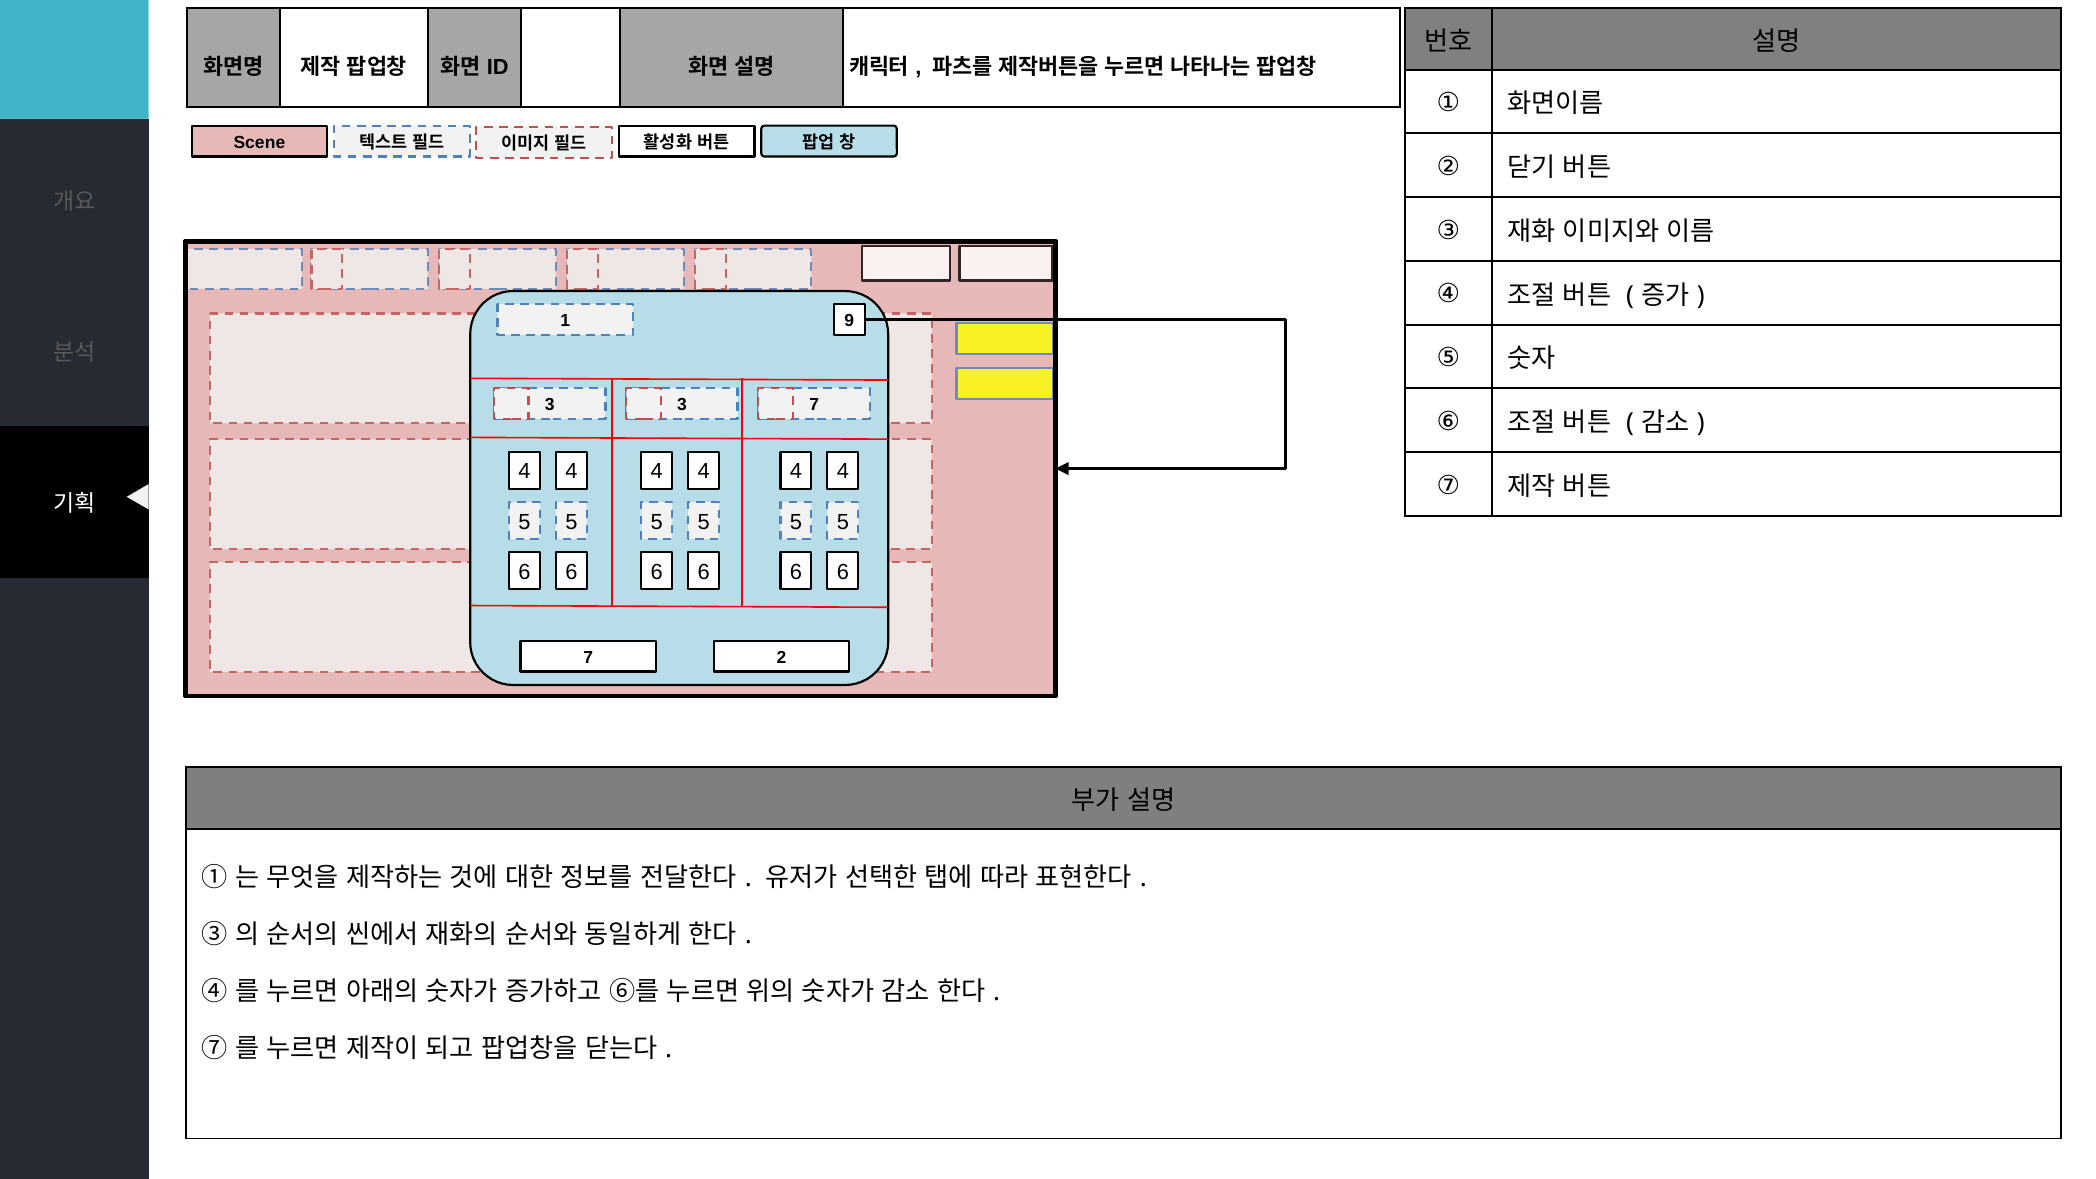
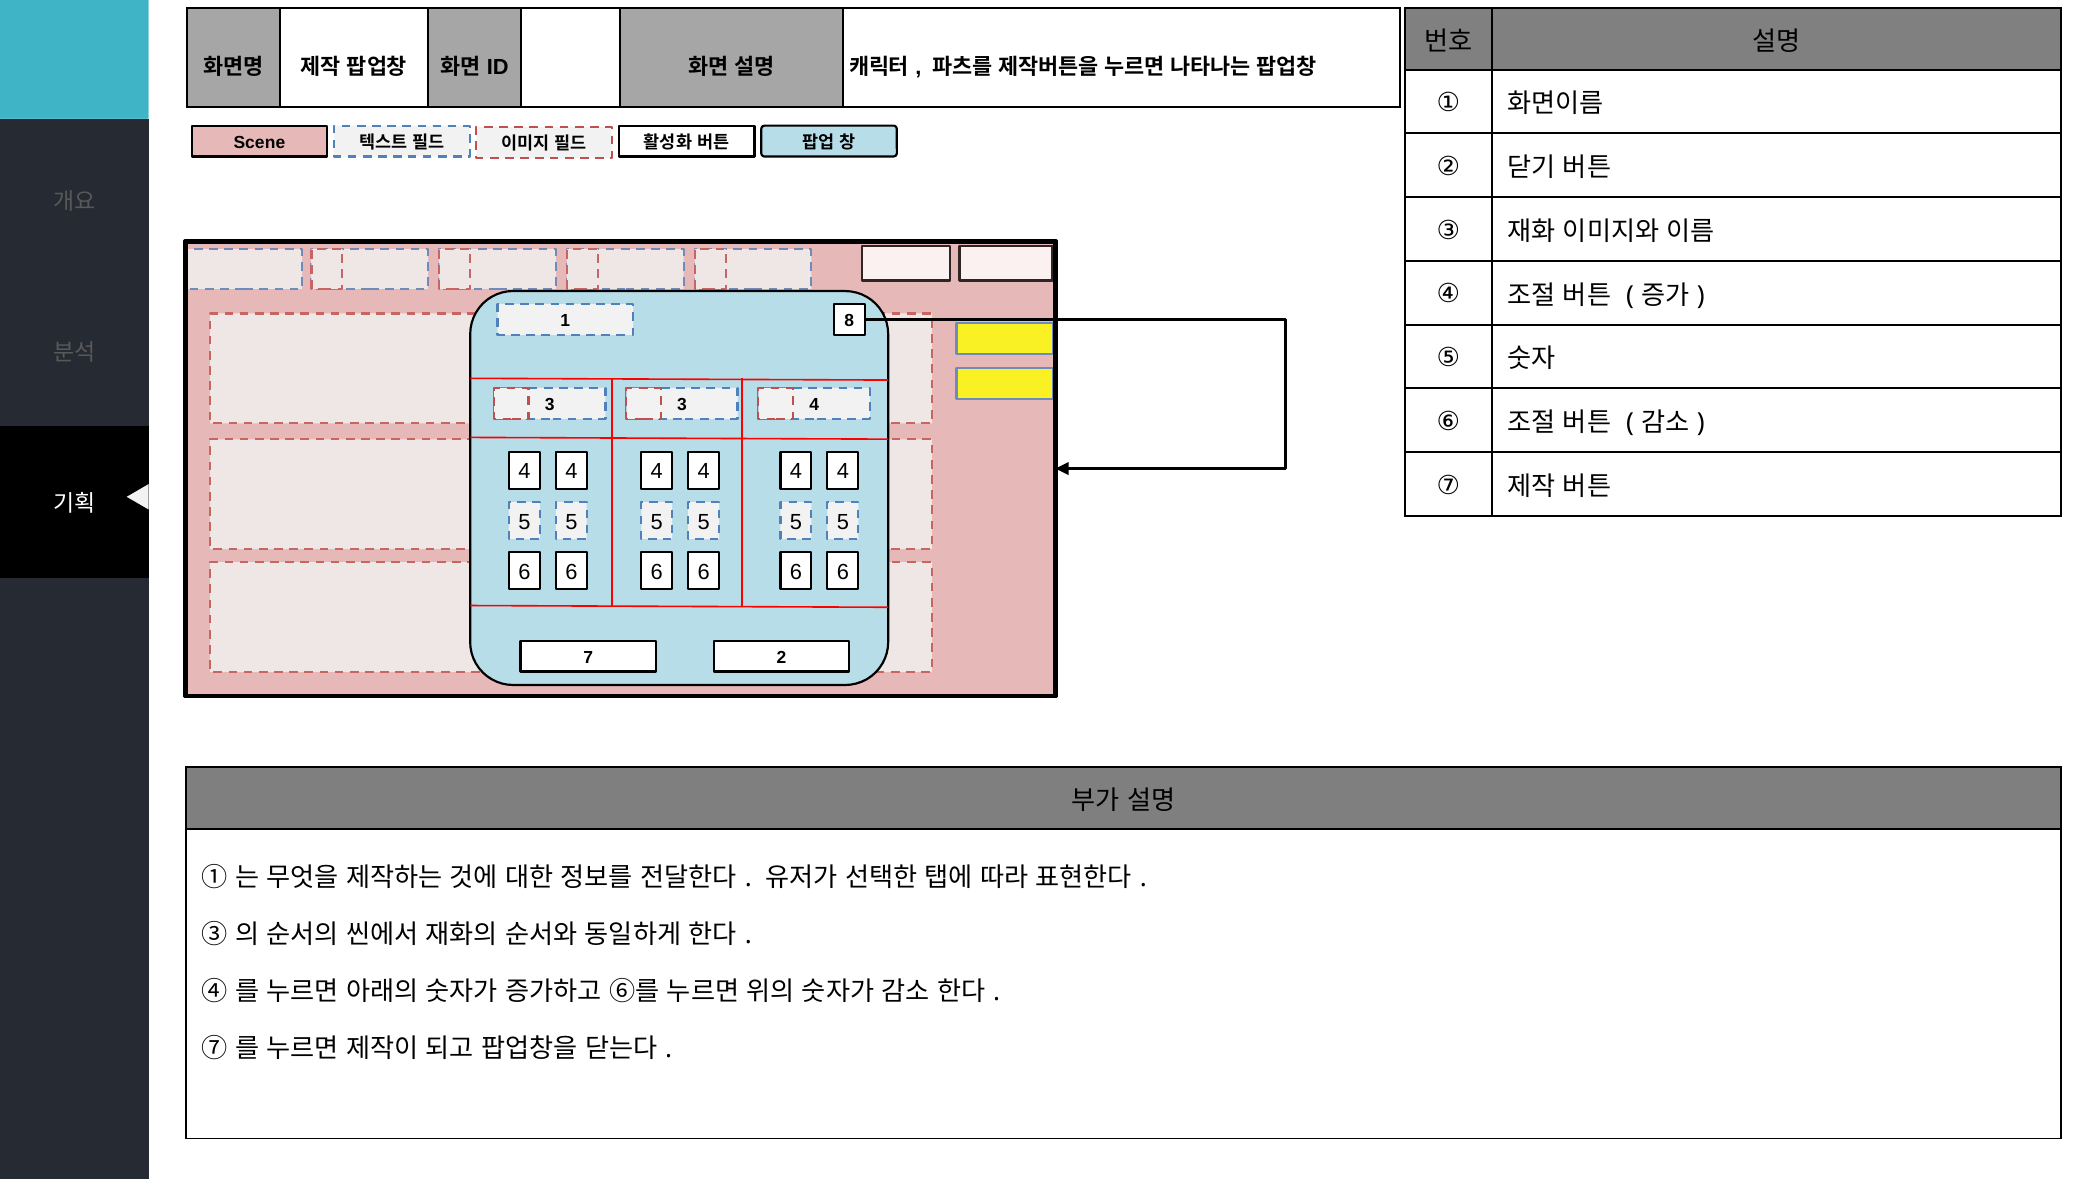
9: 9 -> 8
3 7: 7 -> 4
